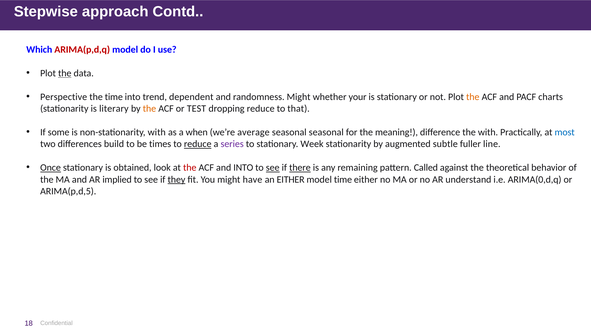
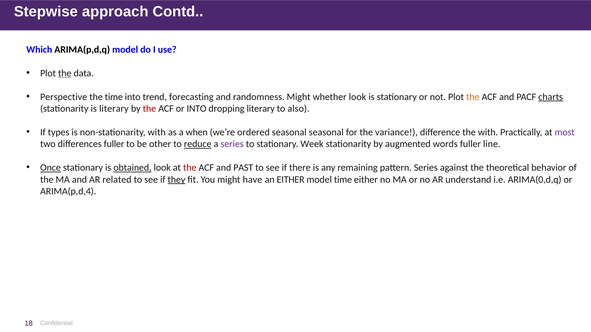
ARIMA(p,d,q colour: red -> black
dependent: dependent -> forecasting
whether your: your -> look
charts underline: none -> present
the at (149, 109) colour: orange -> red
or TEST: TEST -> INTO
dropping reduce: reduce -> literary
that: that -> also
some: some -> types
average: average -> ordered
meaning: meaning -> variance
most colour: blue -> purple
differences build: build -> fuller
times: times -> other
subtle: subtle -> words
obtained underline: none -> present
and INTO: INTO -> PAST
see at (273, 168) underline: present -> none
there underline: present -> none
pattern Called: Called -> Series
implied: implied -> related
ARIMA(p,d,5: ARIMA(p,d,5 -> ARIMA(p,d,4
